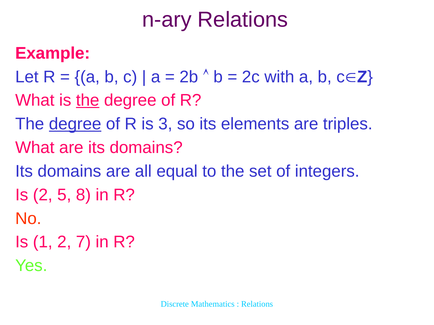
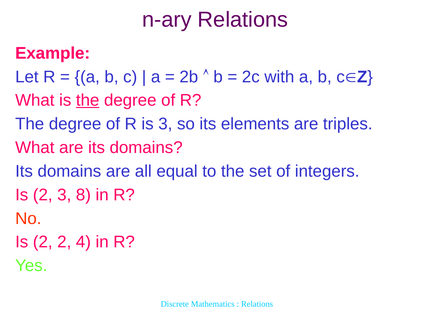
degree at (75, 124) underline: present -> none
2 5: 5 -> 3
1 at (43, 242): 1 -> 2
7: 7 -> 4
